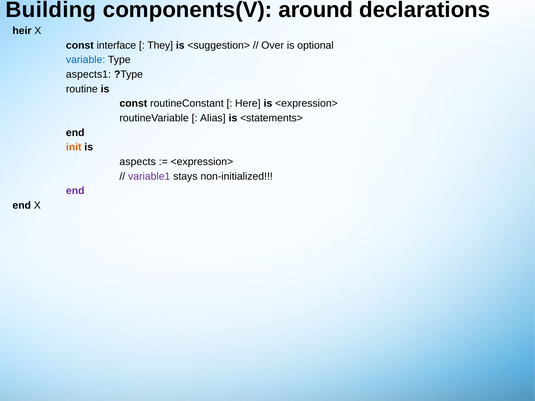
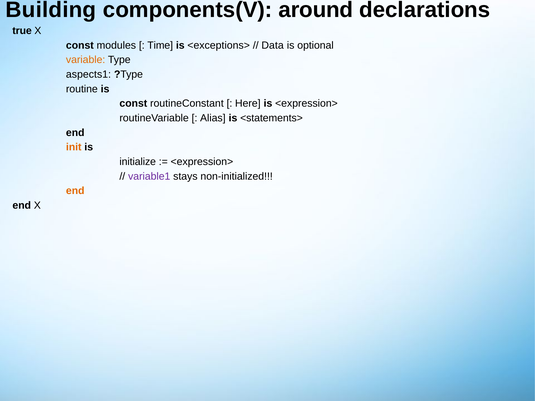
heir: heir -> true
interface: interface -> modules
They: They -> Time
<suggestion>: <suggestion> -> <exceptions>
Over: Over -> Data
variable colour: blue -> orange
aspects: aspects -> initialize
end at (75, 191) colour: purple -> orange
